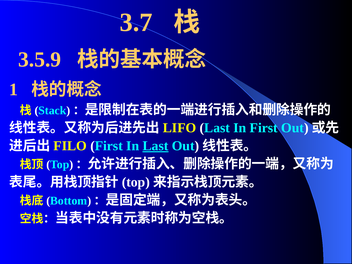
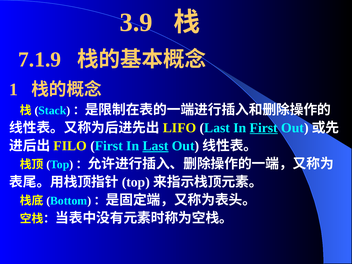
3.7: 3.7 -> 3.9
3.5.9: 3.5.9 -> 7.1.9
First at (264, 128) underline: none -> present
